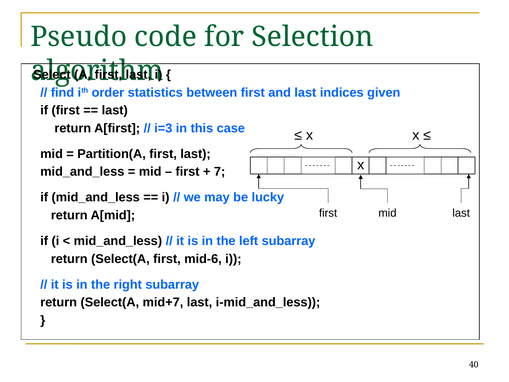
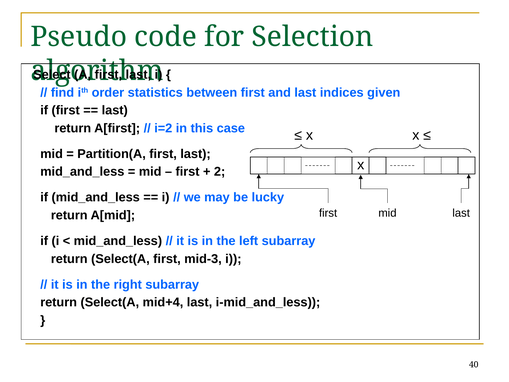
i=3: i=3 -> i=2
7: 7 -> 2
mid-6: mid-6 -> mid-3
mid+7: mid+7 -> mid+4
